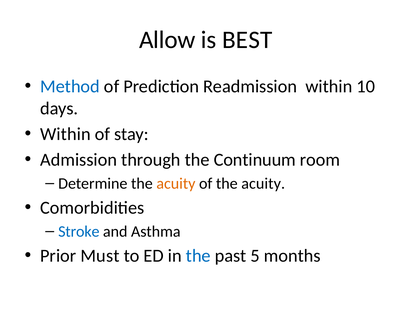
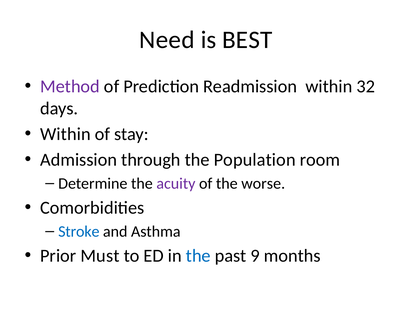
Allow: Allow -> Need
Method colour: blue -> purple
10: 10 -> 32
Continuum: Continuum -> Population
acuity at (176, 183) colour: orange -> purple
of the acuity: acuity -> worse
5: 5 -> 9
